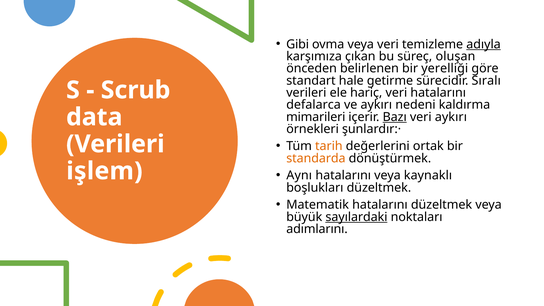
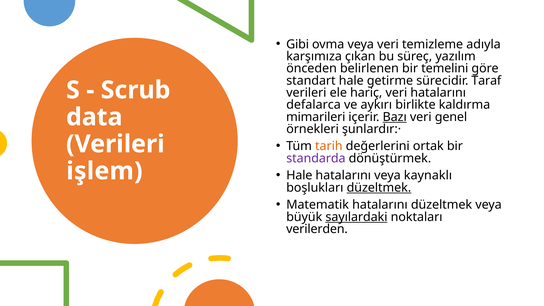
adıyla underline: present -> none
oluşan: oluşan -> yazılım
yerelliği: yerelliği -> temelini
Sıralı: Sıralı -> Taraf
nedeni: nedeni -> birlikte
veri aykırı: aykırı -> genel
standarda colour: orange -> purple
Aynı at (299, 176): Aynı -> Hale
düzeltmek at (379, 188) underline: none -> present
adımlarını: adımlarını -> verilerden
